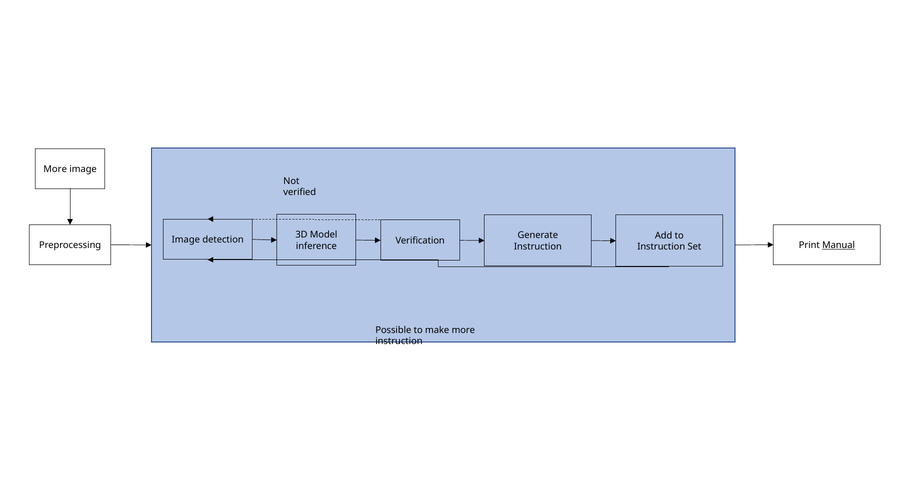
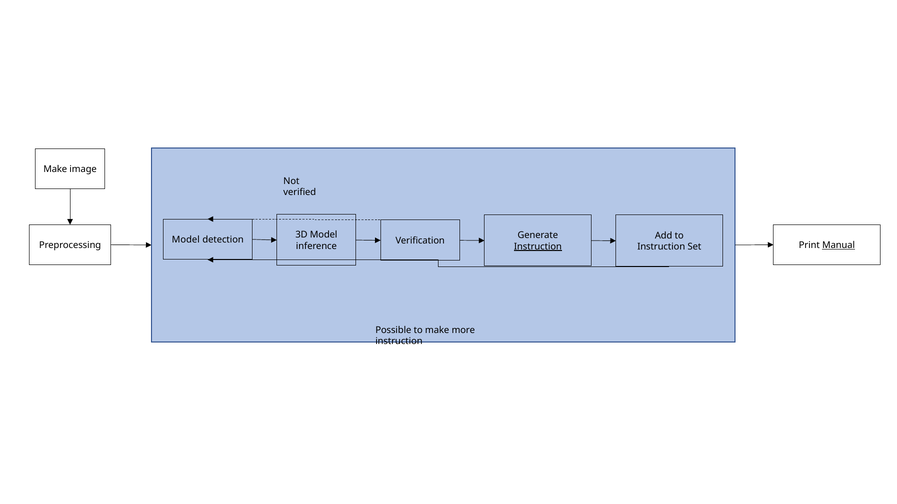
More at (55, 170): More -> Make
Image at (186, 240): Image -> Model
Instruction at (538, 247) underline: none -> present
